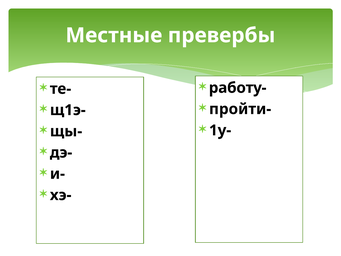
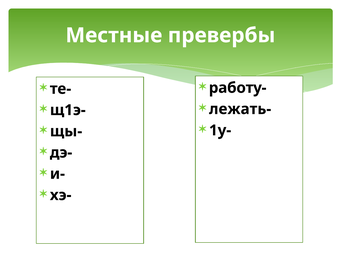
пройти-: пройти- -> лежать-
